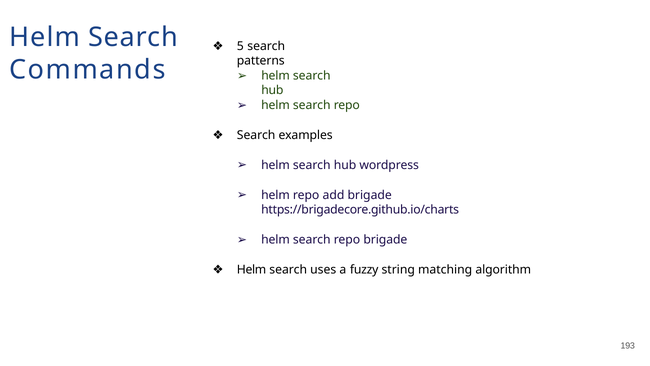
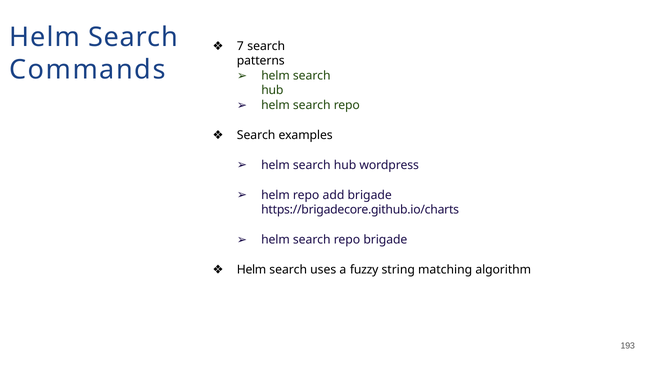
5: 5 -> 7
